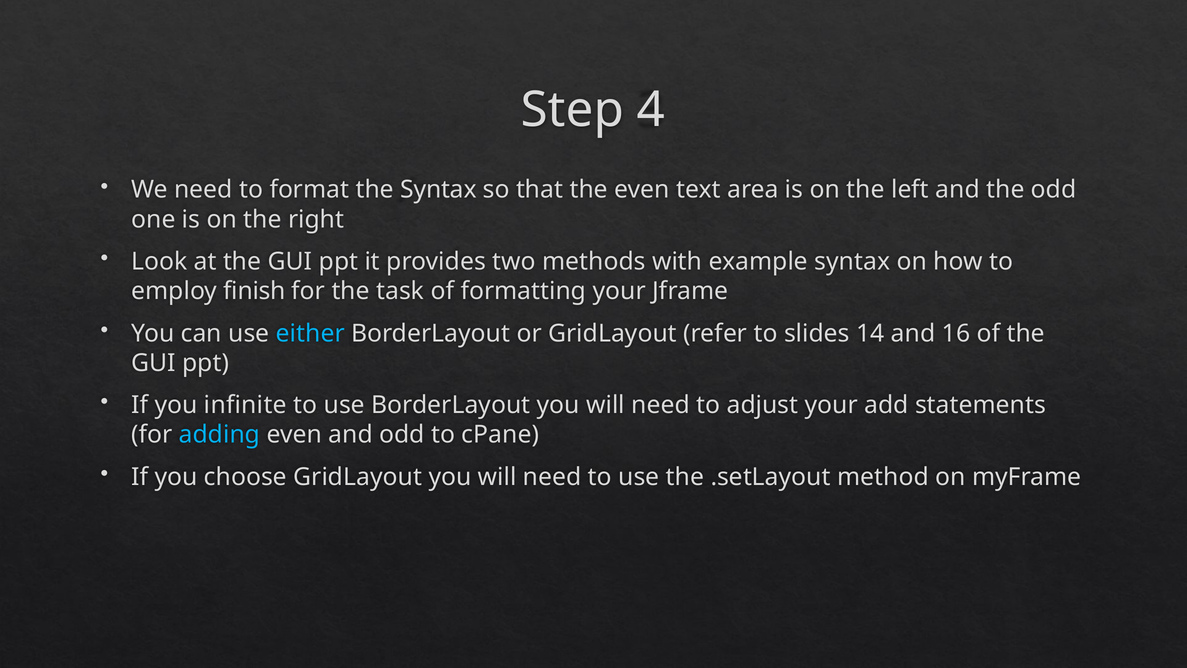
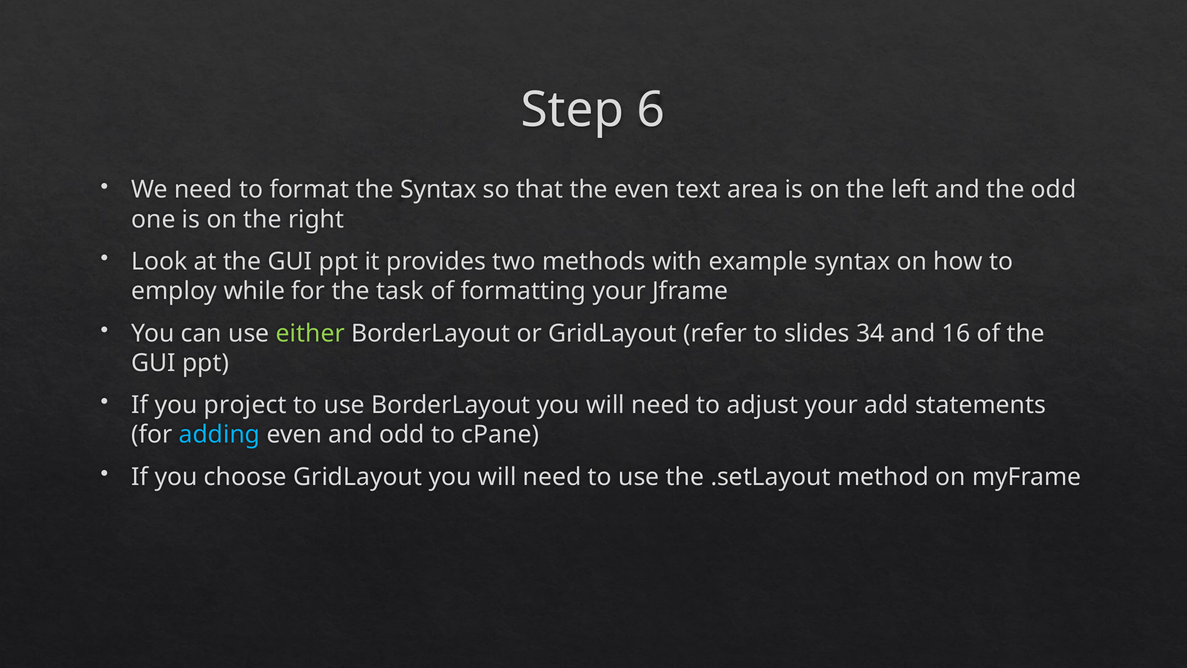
4: 4 -> 6
finish: finish -> while
either colour: light blue -> light green
14: 14 -> 34
infinite: infinite -> project
